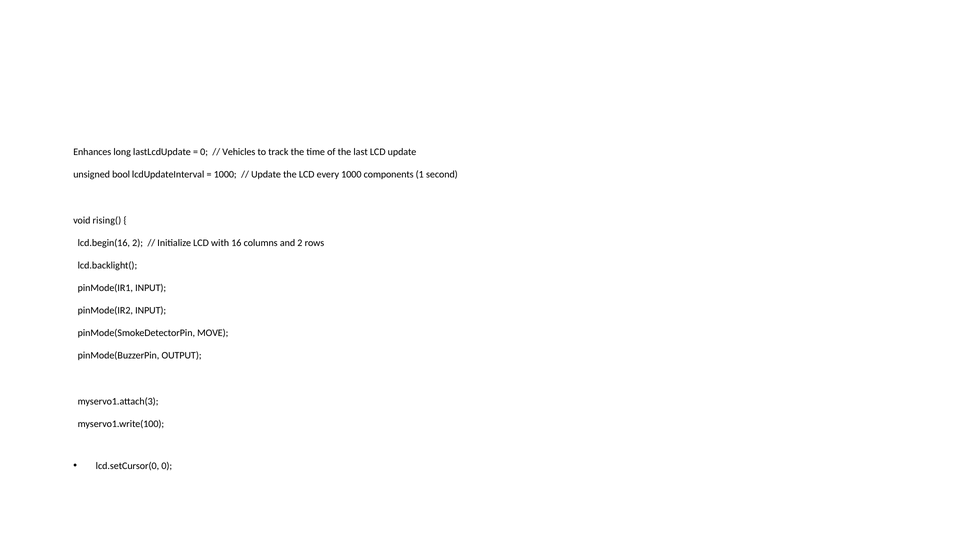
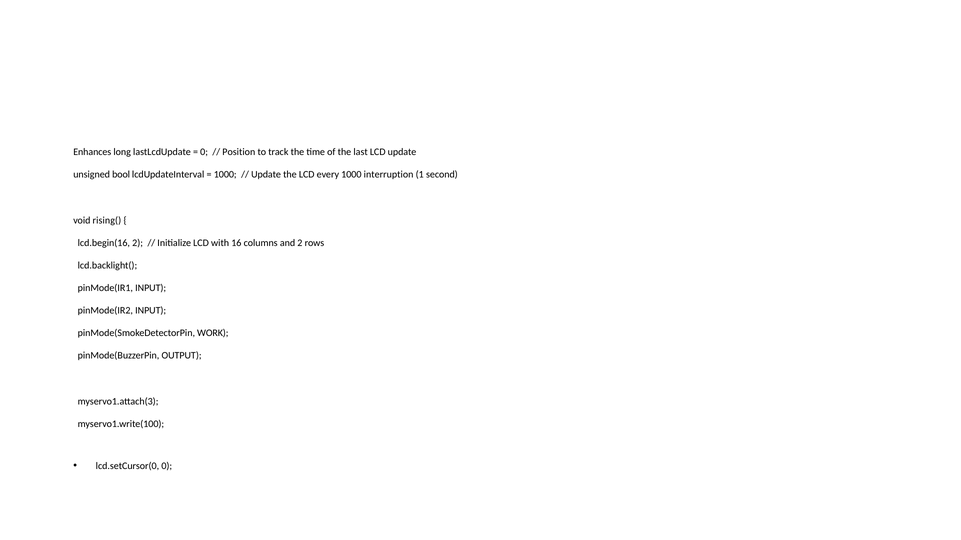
Vehicles: Vehicles -> Position
components: components -> interruption
MOVE: MOVE -> WORK
